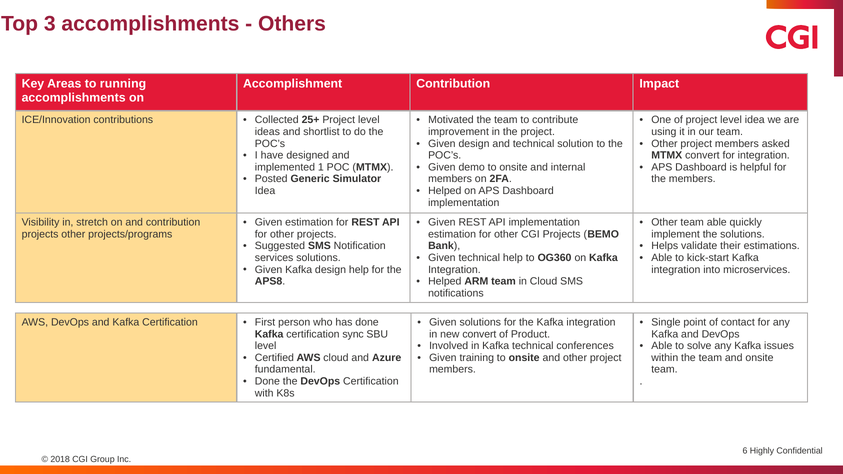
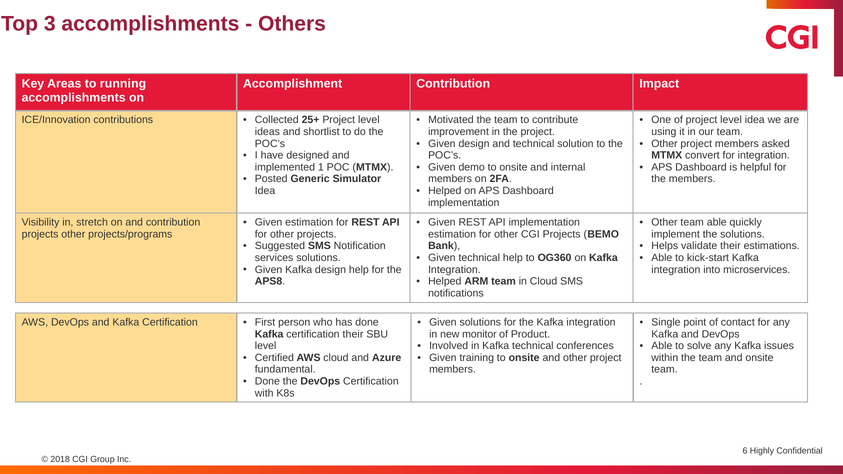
certification sync: sync -> their
new convert: convert -> monitor
